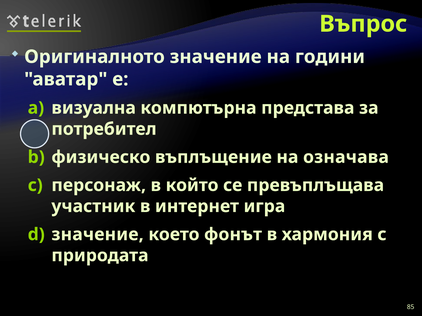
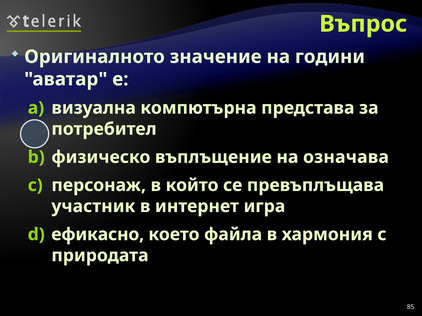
значение at (98, 235): значение -> ефикасно
фонът: фонът -> файла
